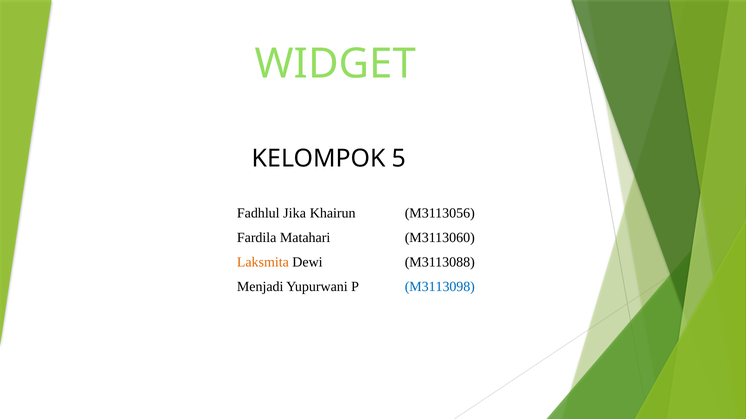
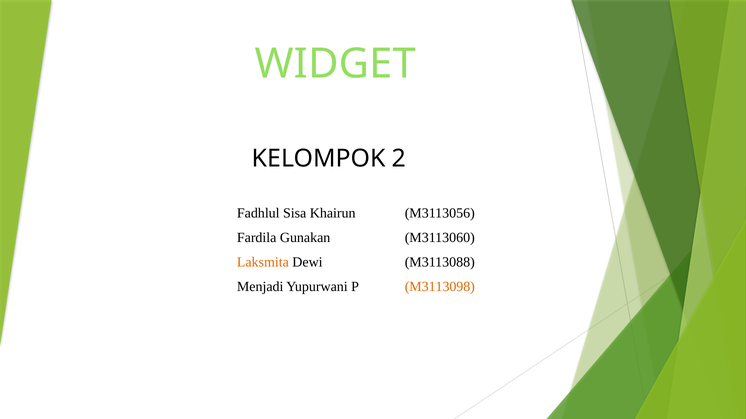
5: 5 -> 2
Jika: Jika -> Sisa
Matahari: Matahari -> Gunakan
M3113098 colour: blue -> orange
